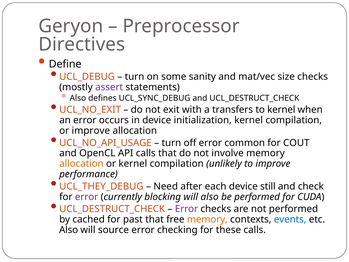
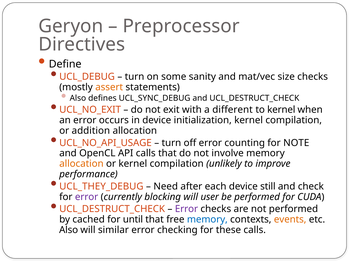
assert colour: purple -> orange
transfers: transfers -> different
or improve: improve -> addition
common: common -> counting
COUT: COUT -> NOTE
will also: also -> user
past: past -> until
memory at (207, 219) colour: orange -> blue
events colour: blue -> orange
source: source -> similar
